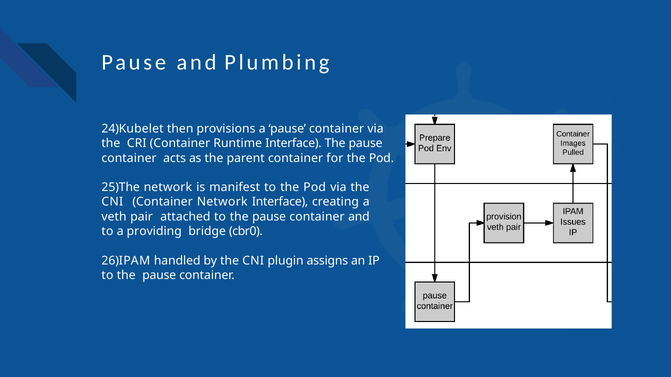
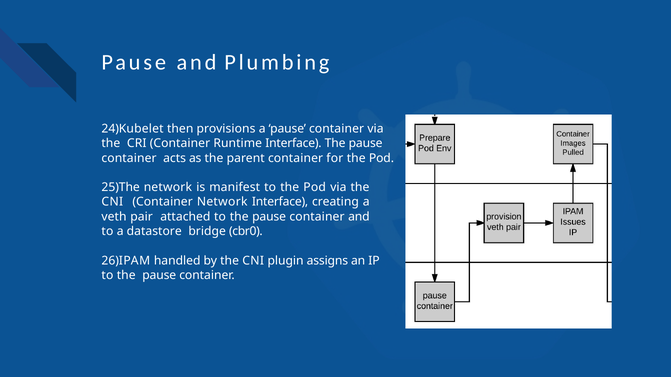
providing: providing -> datastore
